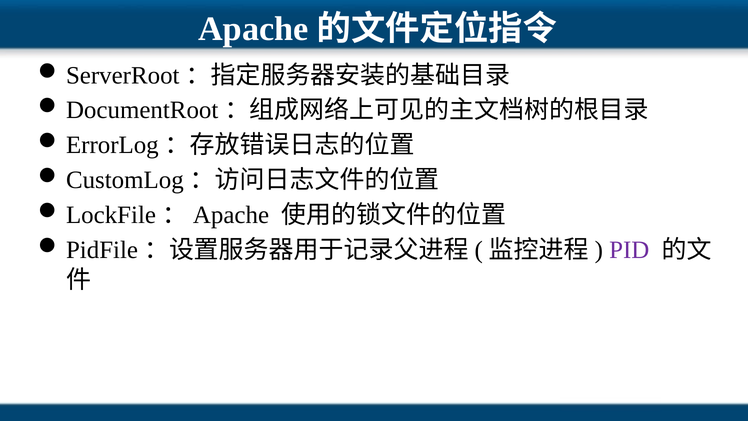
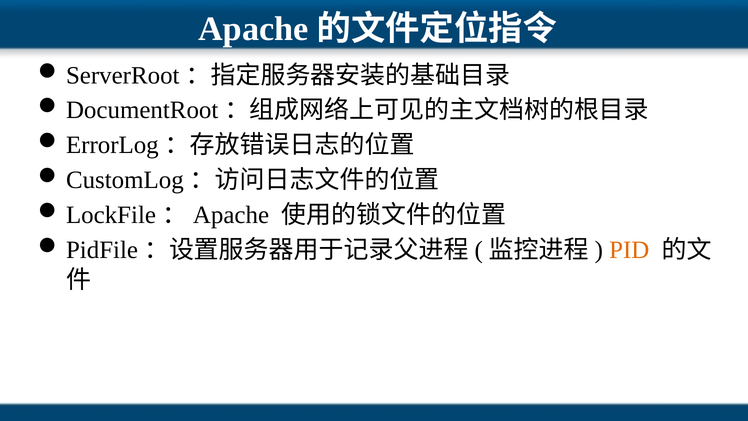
PID colour: purple -> orange
